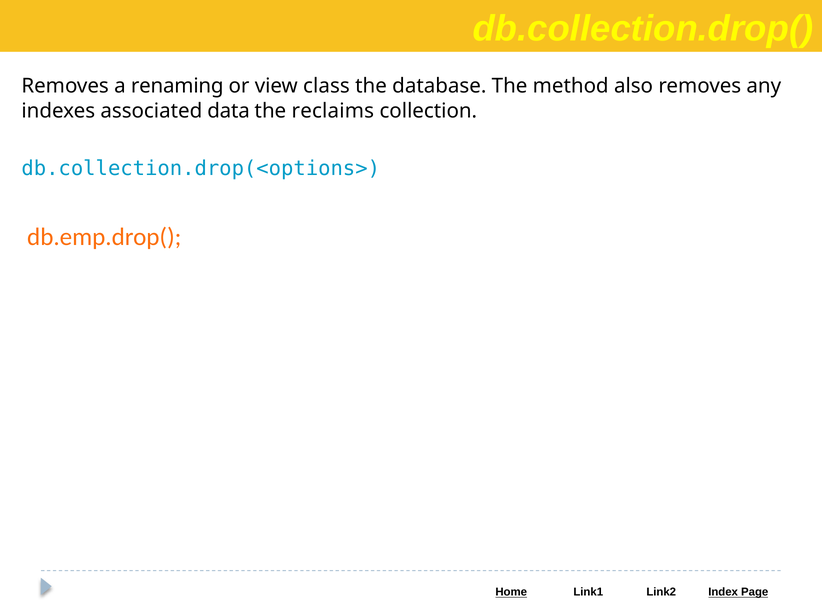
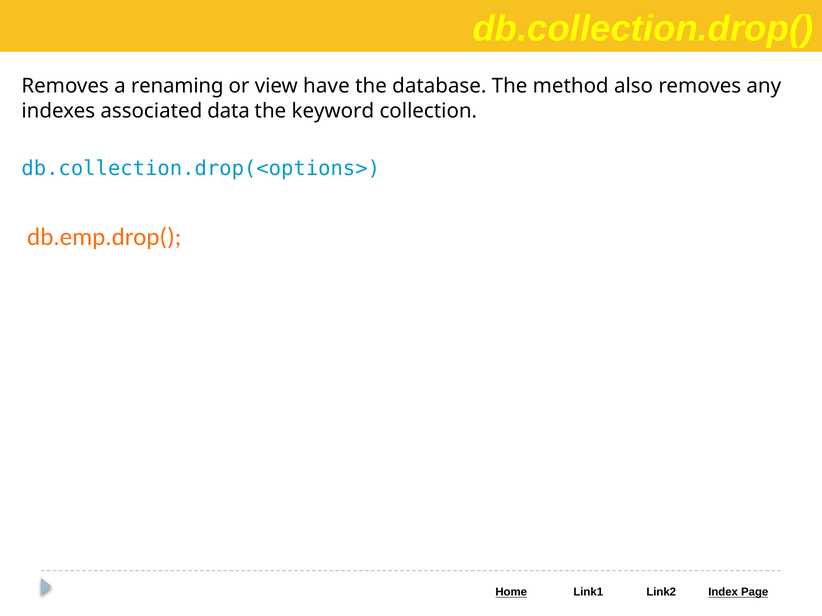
class: class -> have
reclaims: reclaims -> keyword
